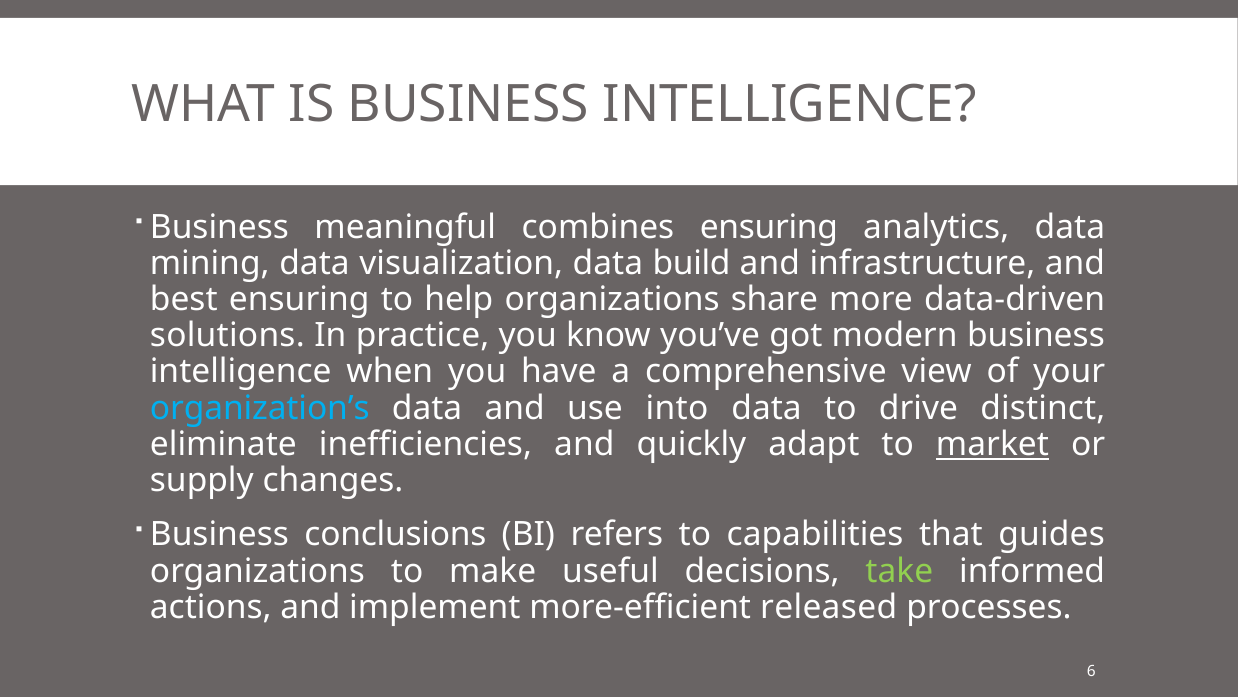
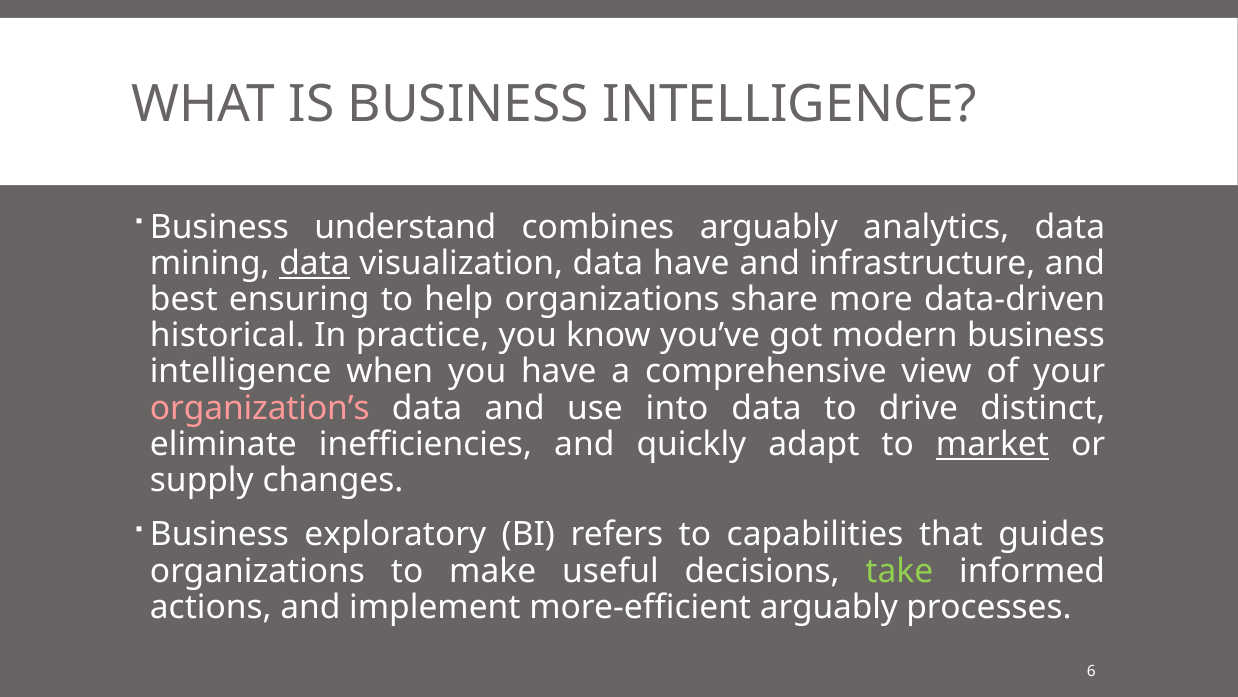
meaningful: meaningful -> understand
combines ensuring: ensuring -> arguably
data at (315, 263) underline: none -> present
data build: build -> have
solutions: solutions -> historical
organization’s colour: light blue -> pink
conclusions: conclusions -> exploratory
more-efficient released: released -> arguably
